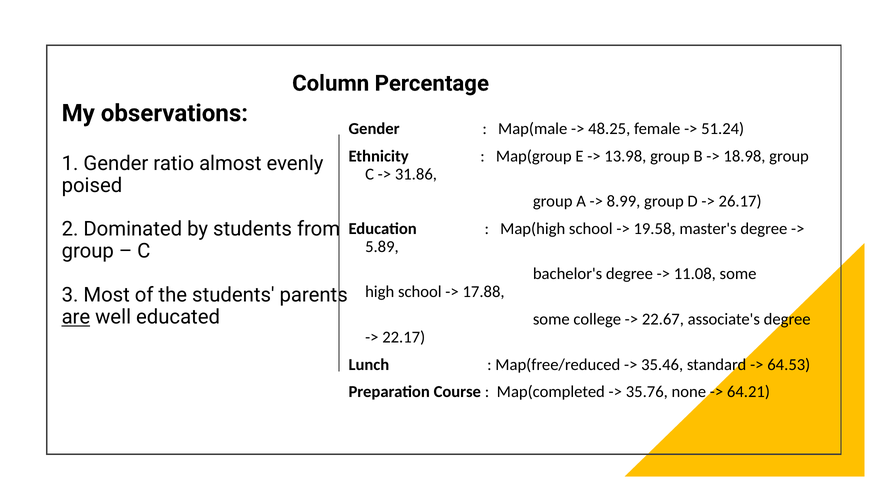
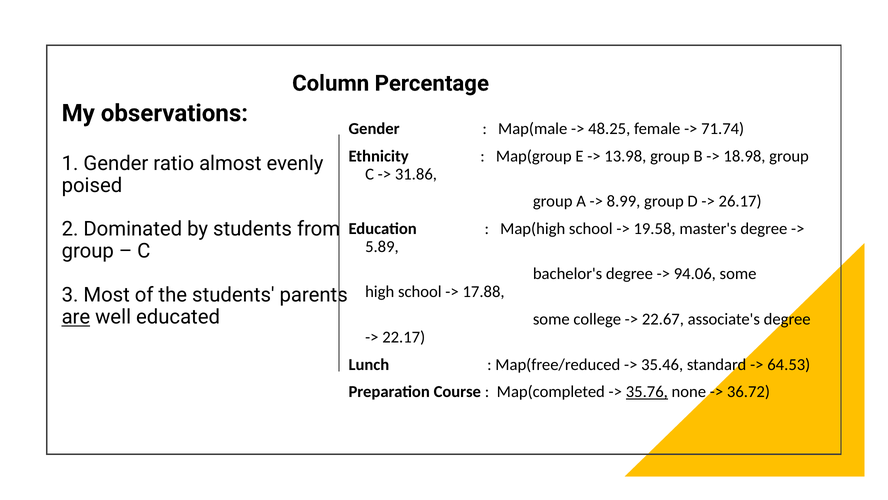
51.24: 51.24 -> 71.74
11.08: 11.08 -> 94.06
35.76 underline: none -> present
64.21: 64.21 -> 36.72
